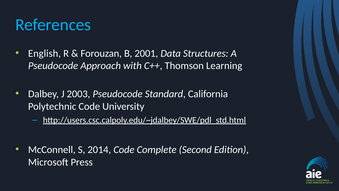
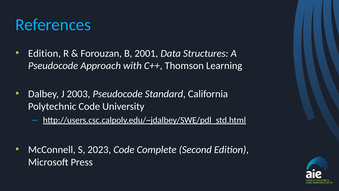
English at (44, 53): English -> Edition
2014: 2014 -> 2023
